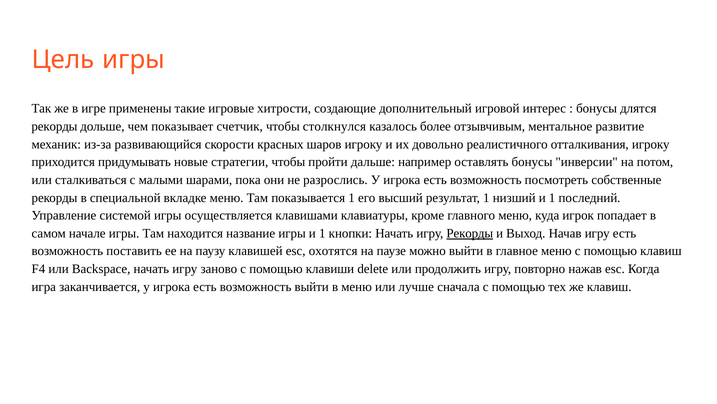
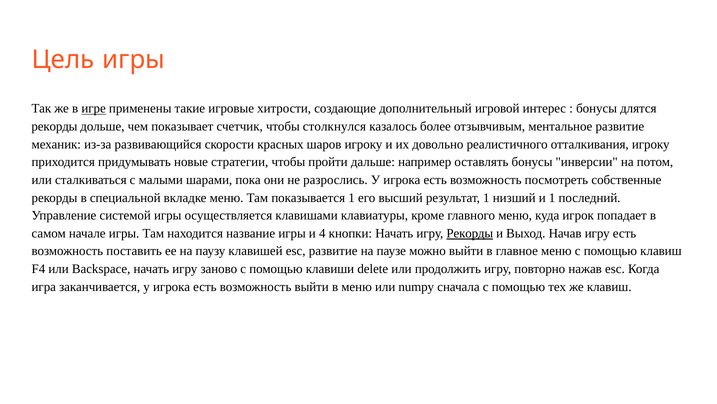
игре underline: none -> present
игры и 1: 1 -> 4
esc охотятся: охотятся -> развитие
лучше: лучше -> numpy
